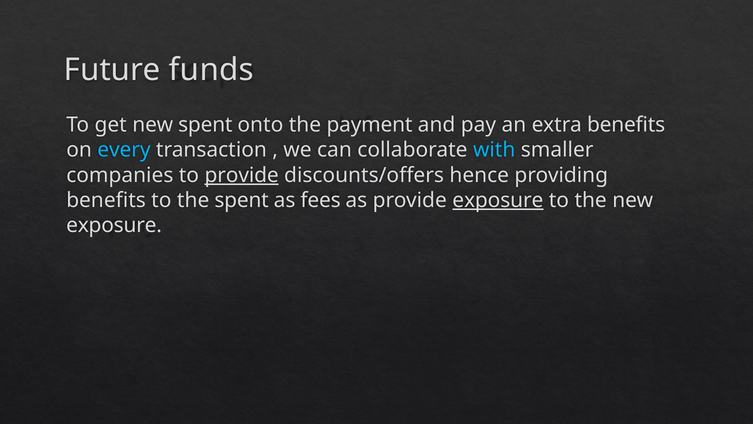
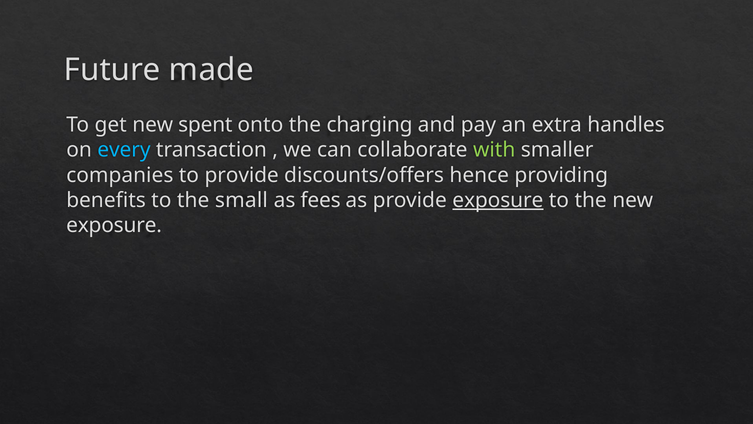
funds: funds -> made
payment: payment -> charging
extra benefits: benefits -> handles
with colour: light blue -> light green
provide at (242, 175) underline: present -> none
the spent: spent -> small
